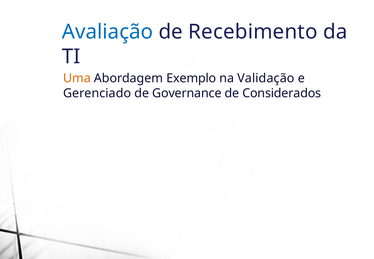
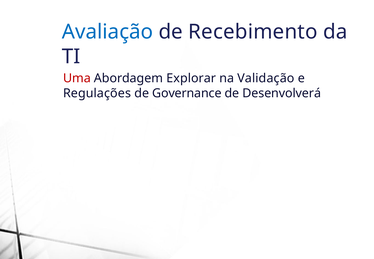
Uma colour: orange -> red
Exemplo: Exemplo -> Explorar
Gerenciado: Gerenciado -> Regulações
Considerados: Considerados -> Desenvolverá
